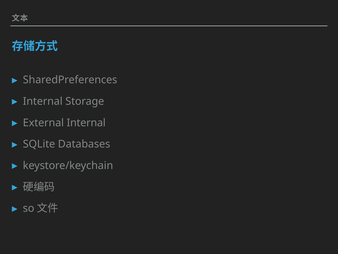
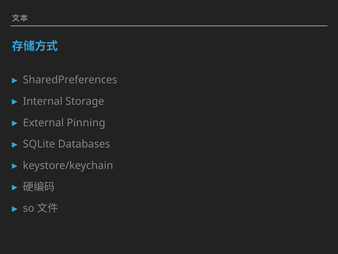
External Internal: Internal -> Pinning
